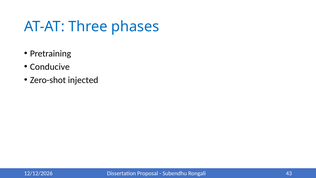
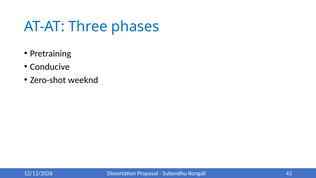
injected: injected -> weeknd
